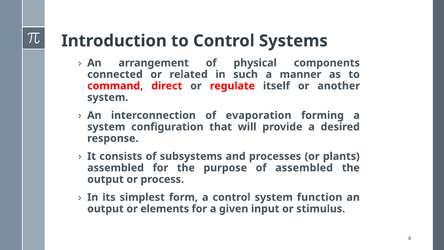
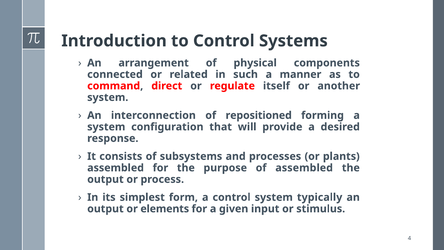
evaporation: evaporation -> repositioned
function: function -> typically
